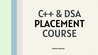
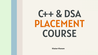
PLACEMENT colour: black -> orange
